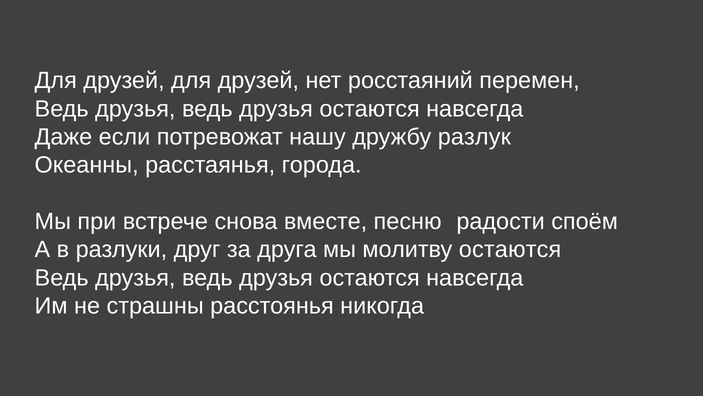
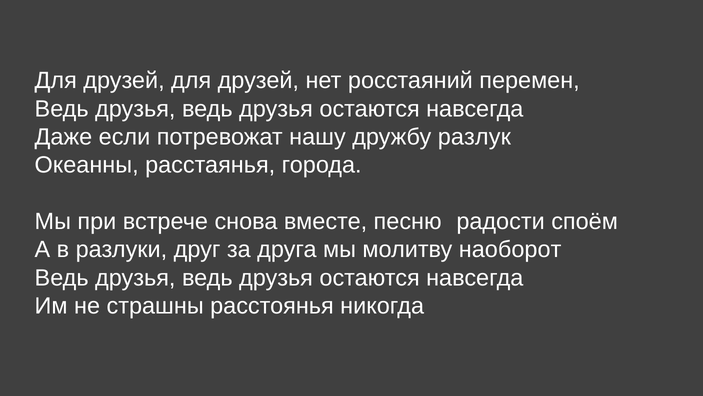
молитву остаются: остаются -> наоборот
